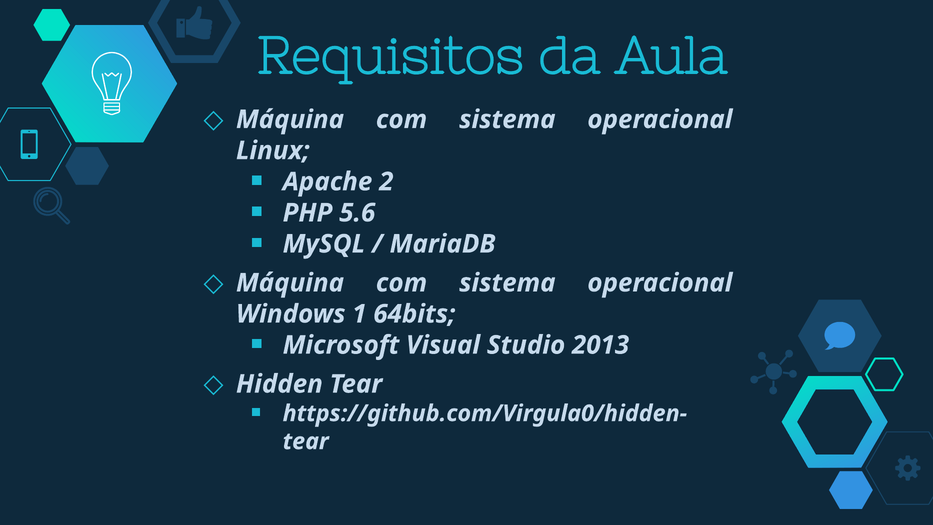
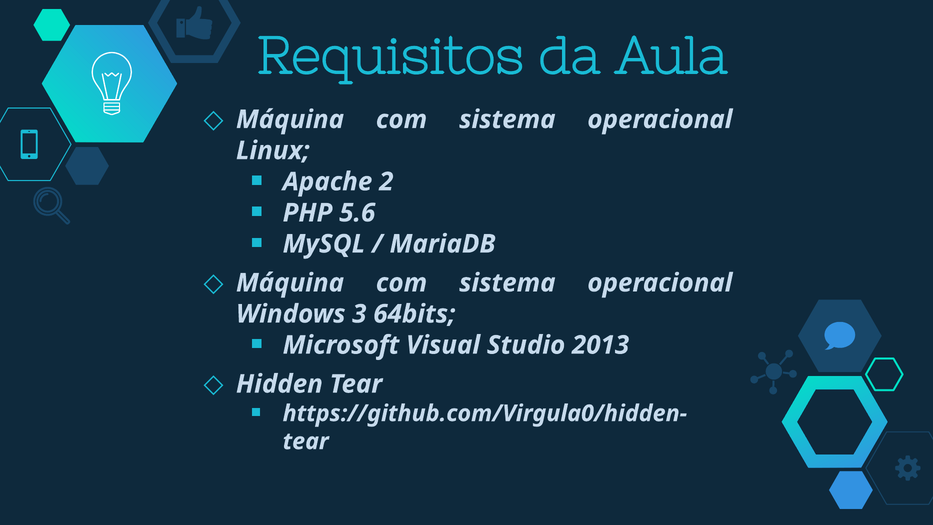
1: 1 -> 3
